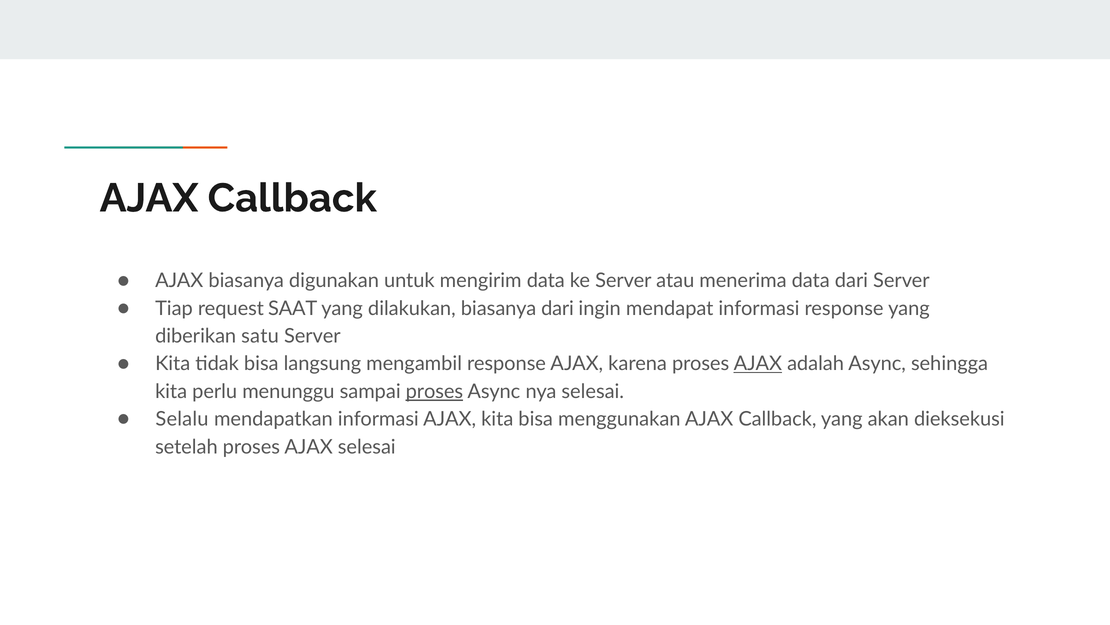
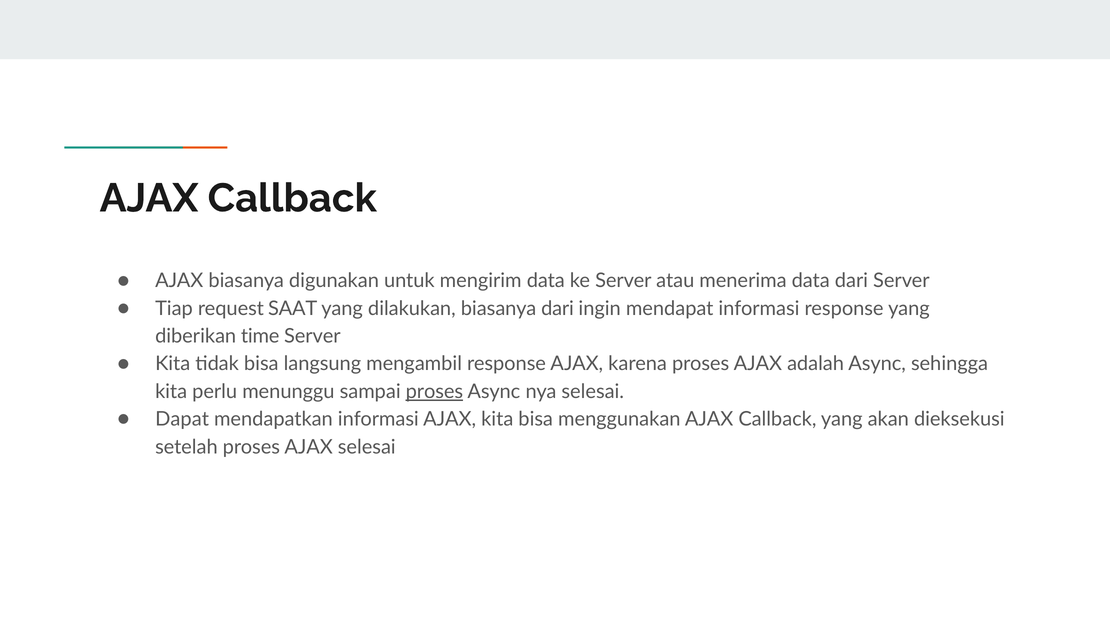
satu: satu -> time
AJAX at (758, 363) underline: present -> none
Selalu: Selalu -> Dapat
